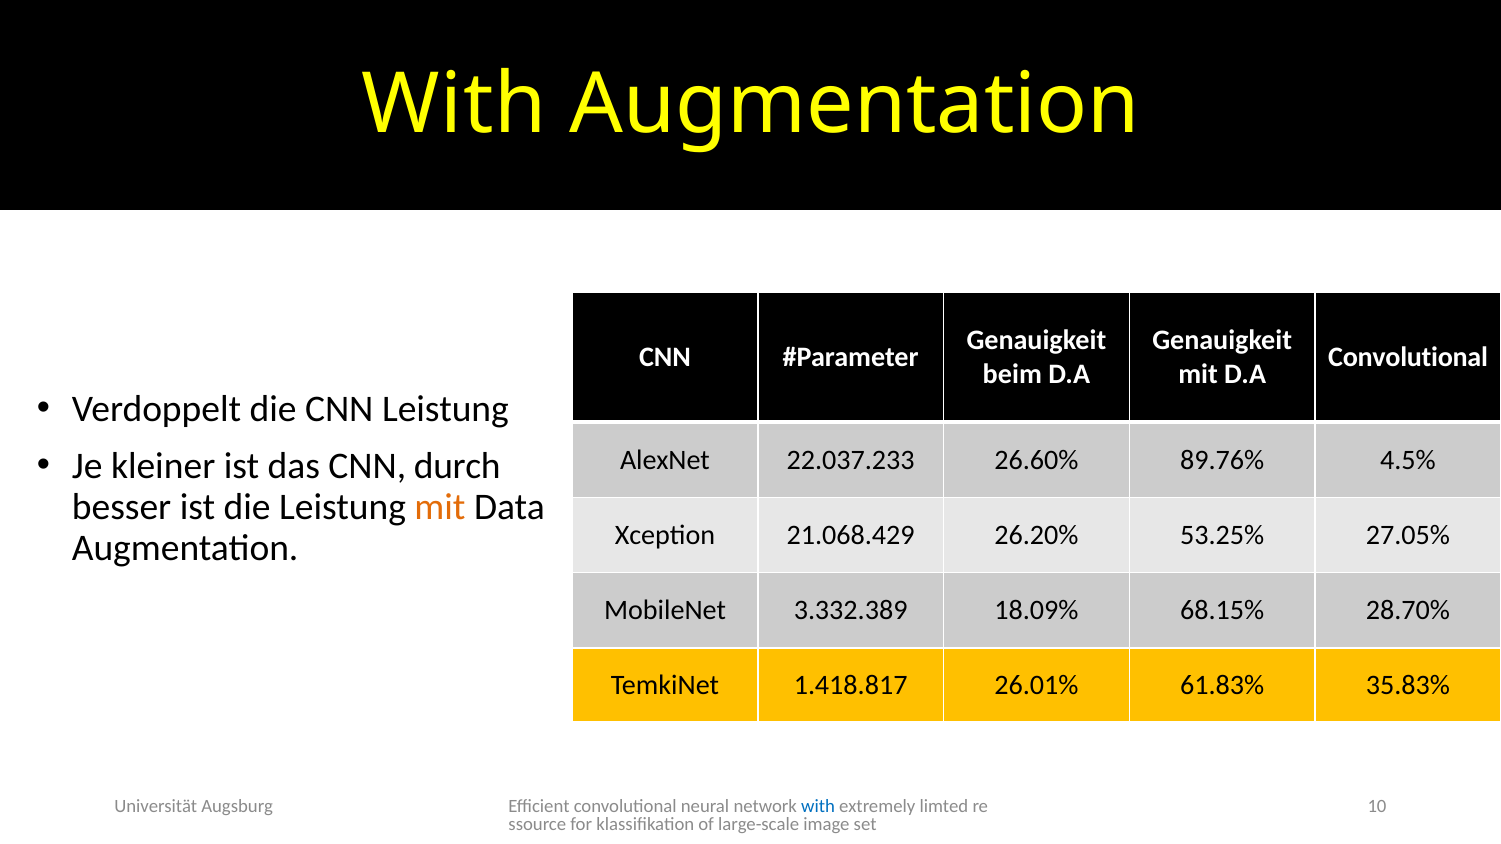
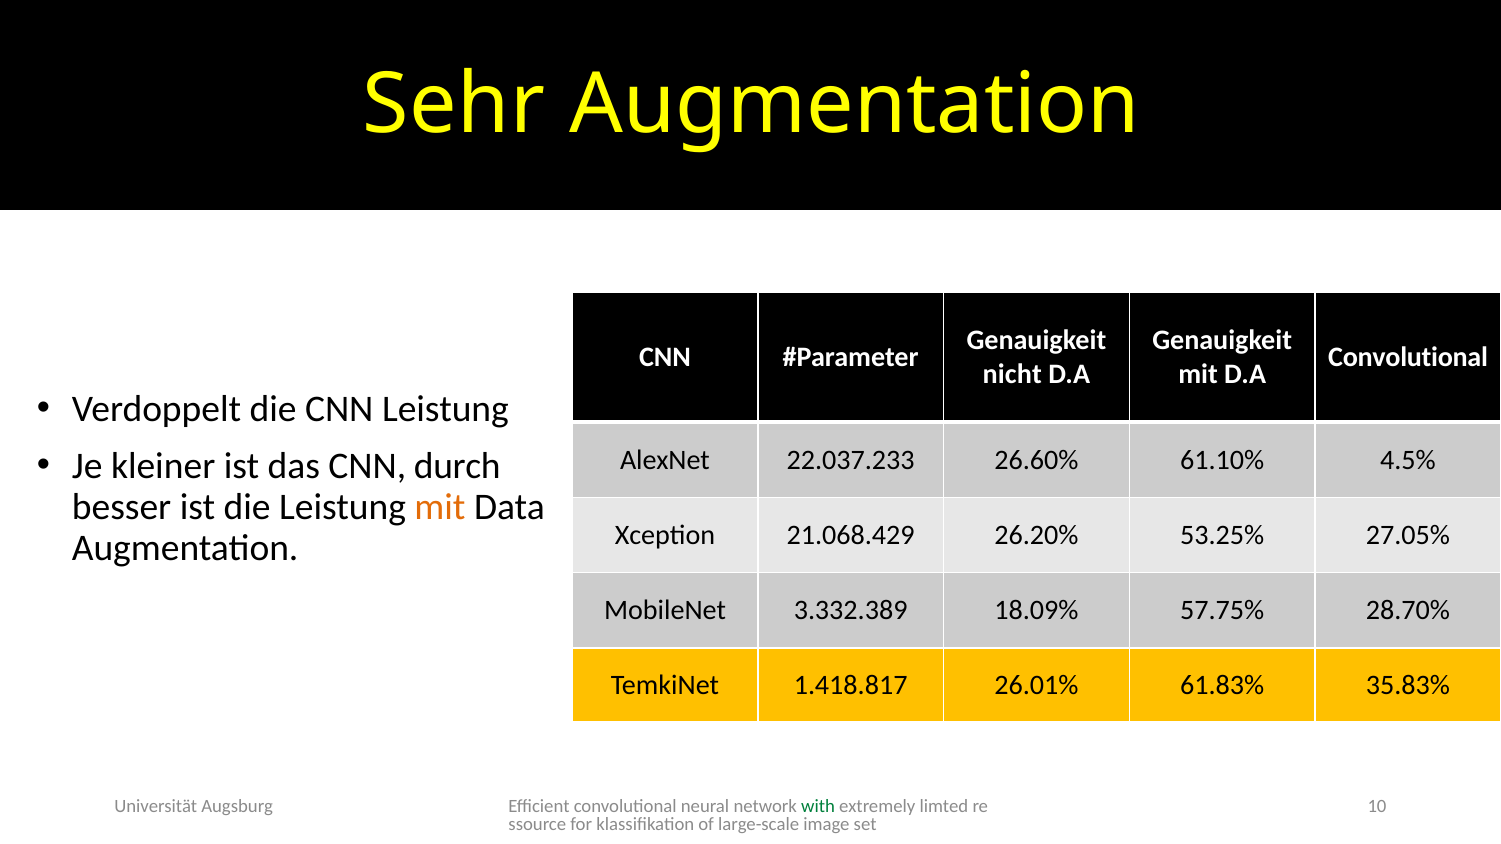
With at (454, 104): With -> Sehr
beim: beim -> nicht
89.76%: 89.76% -> 61.10%
68.15%: 68.15% -> 57.75%
with at (818, 806) colour: blue -> green
